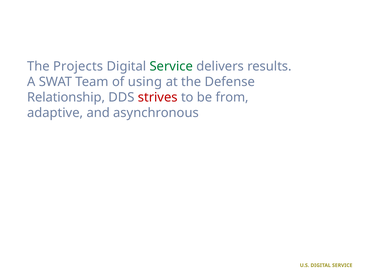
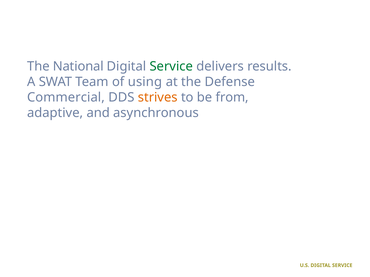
Projects: Projects -> National
Relationship: Relationship -> Commercial
strives colour: red -> orange
